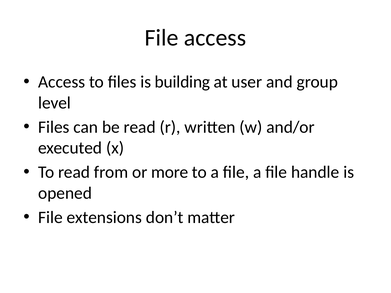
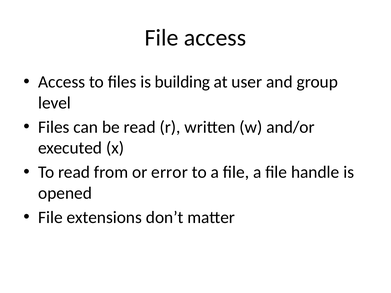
more: more -> error
